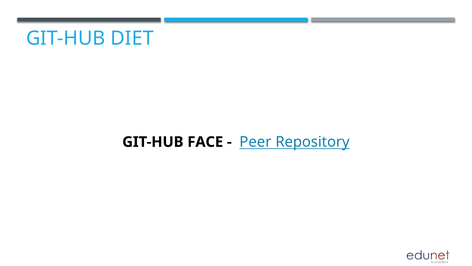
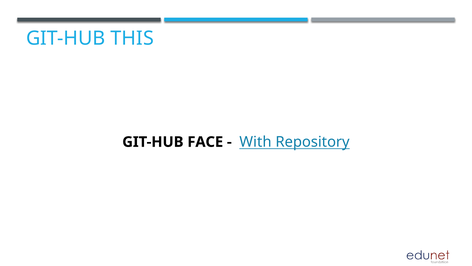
DIET: DIET -> THIS
Peer: Peer -> With
